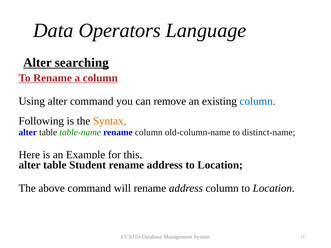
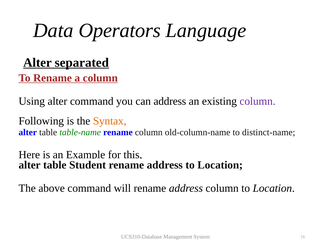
searching: searching -> separated
can remove: remove -> address
column at (258, 101) colour: blue -> purple
